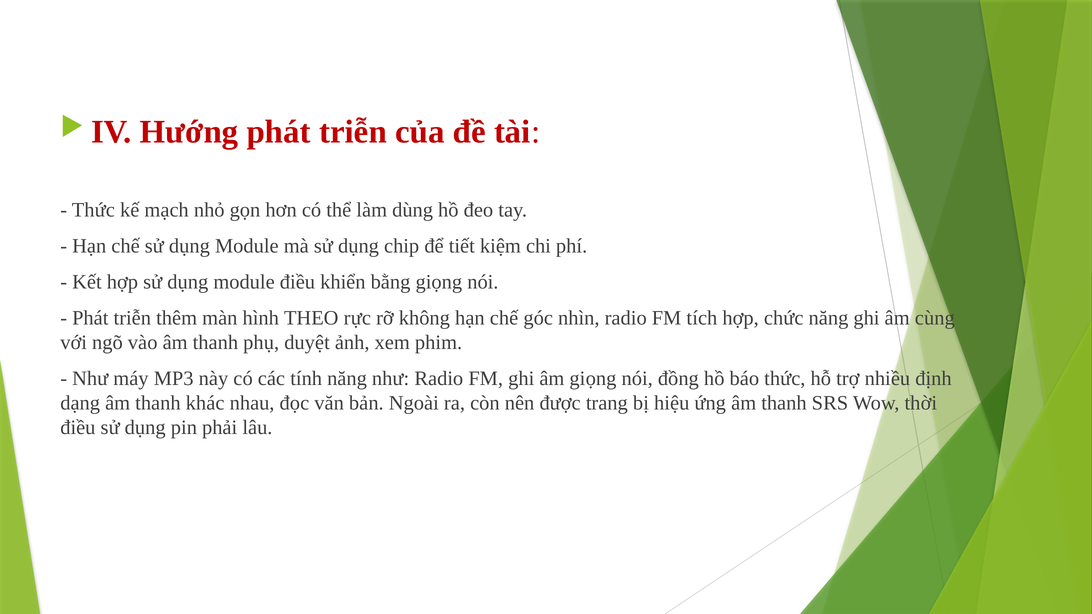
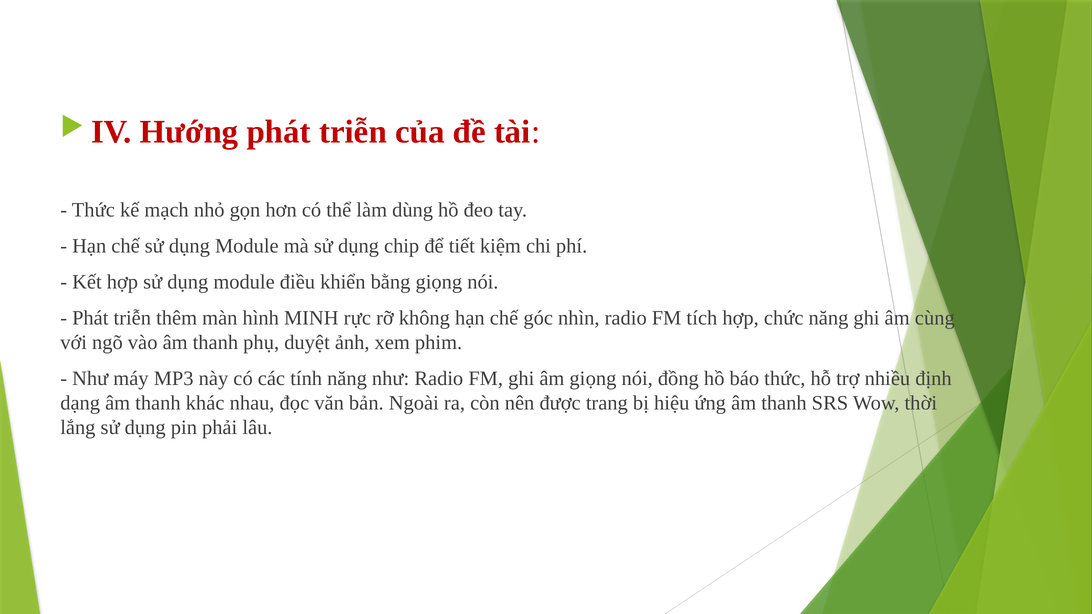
THEO: THEO -> MINH
điều at (78, 428): điều -> lắng
